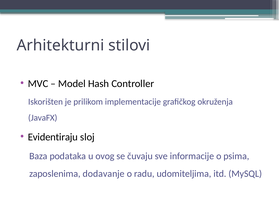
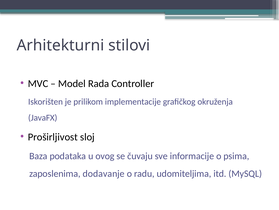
Hash: Hash -> Rada
Evidentiraju: Evidentiraju -> Proširljivost
